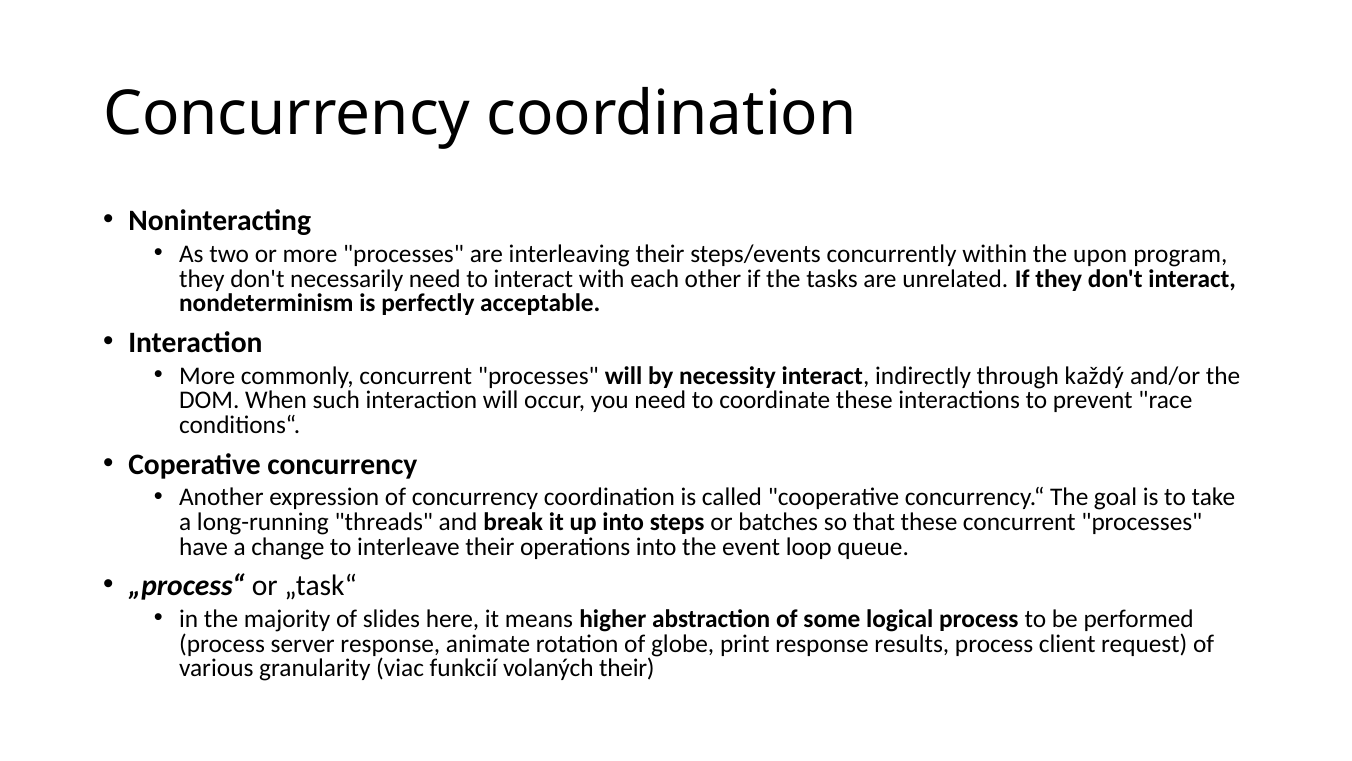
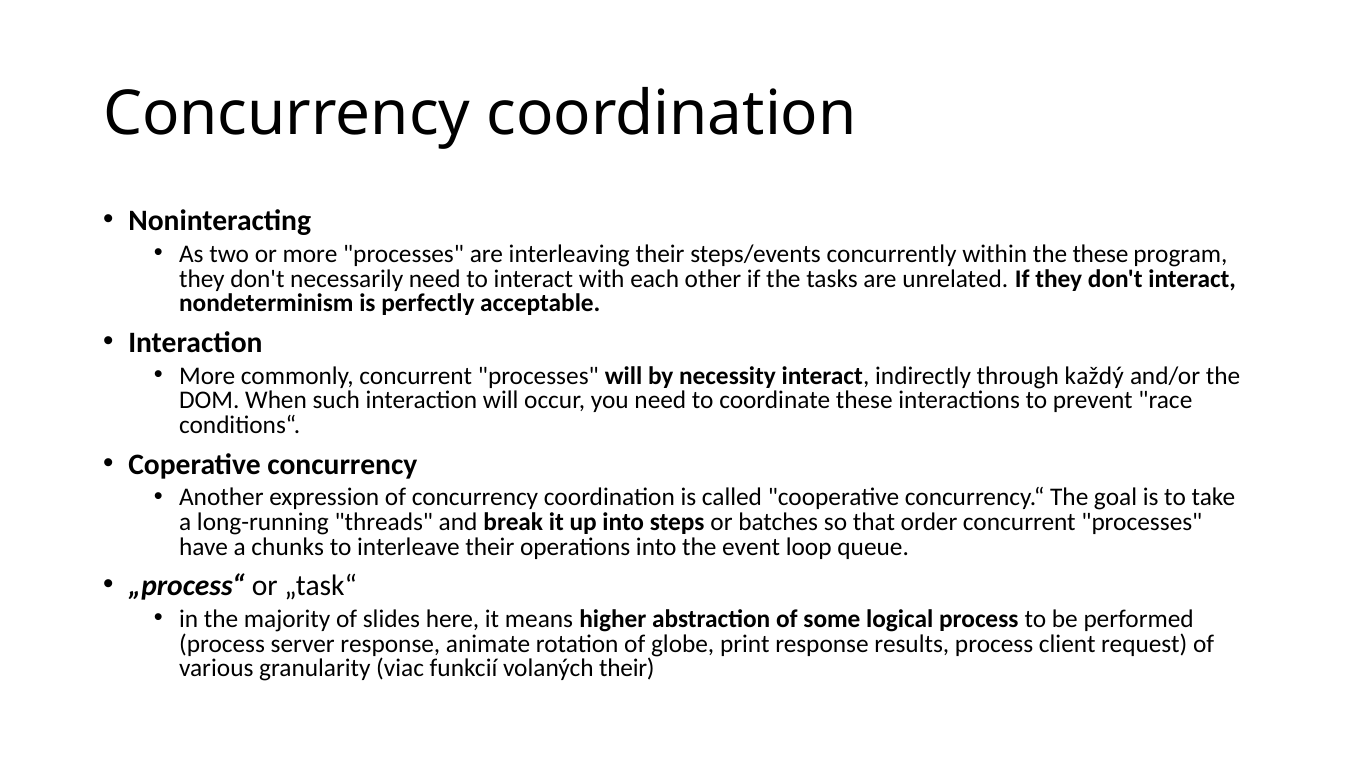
the upon: upon -> these
that these: these -> order
change: change -> chunks
